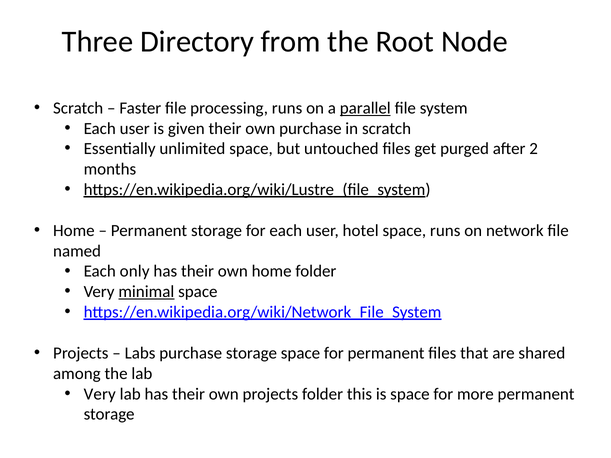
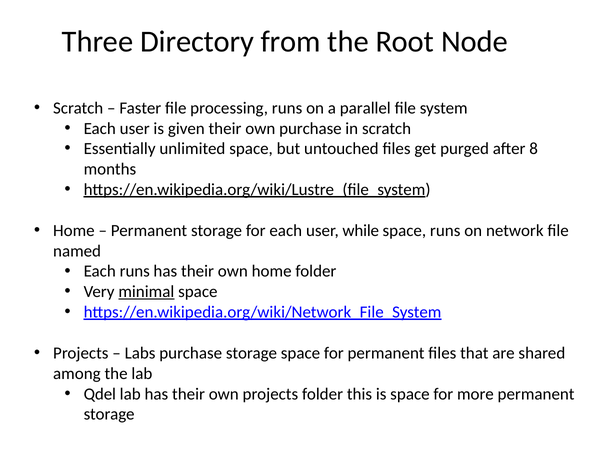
parallel underline: present -> none
2: 2 -> 8
hotel: hotel -> while
Each only: only -> runs
Very at (100, 394): Very -> Qdel
